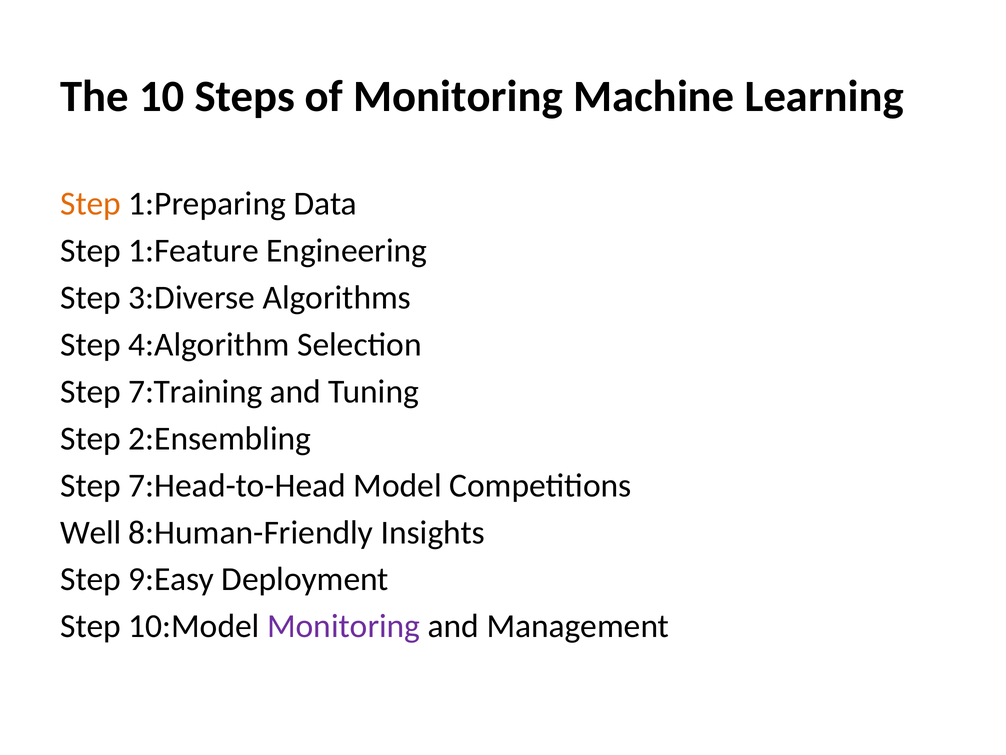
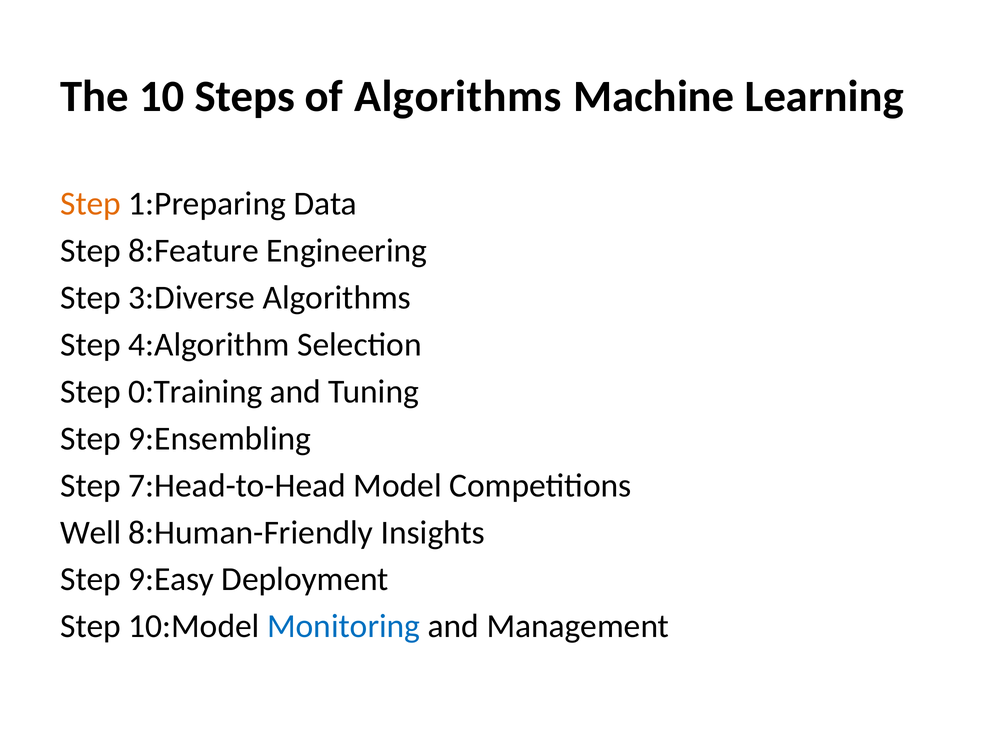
of Monitoring: Monitoring -> Algorithms
1:Feature: 1:Feature -> 8:Feature
7:Training: 7:Training -> 0:Training
2:Ensembling: 2:Ensembling -> 9:Ensembling
Monitoring at (344, 626) colour: purple -> blue
